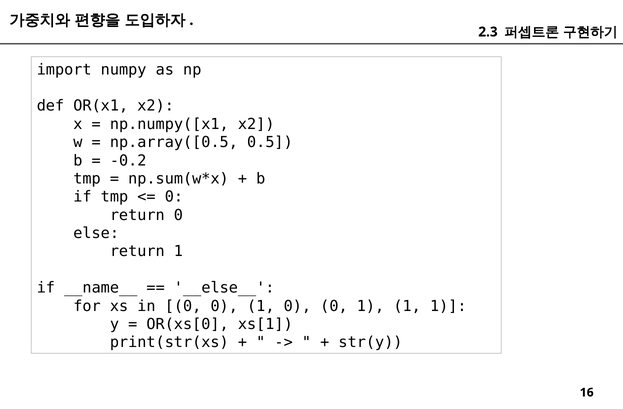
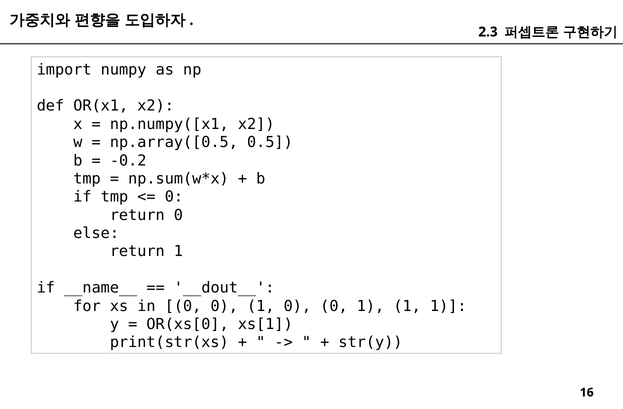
__else__: __else__ -> __dout__
